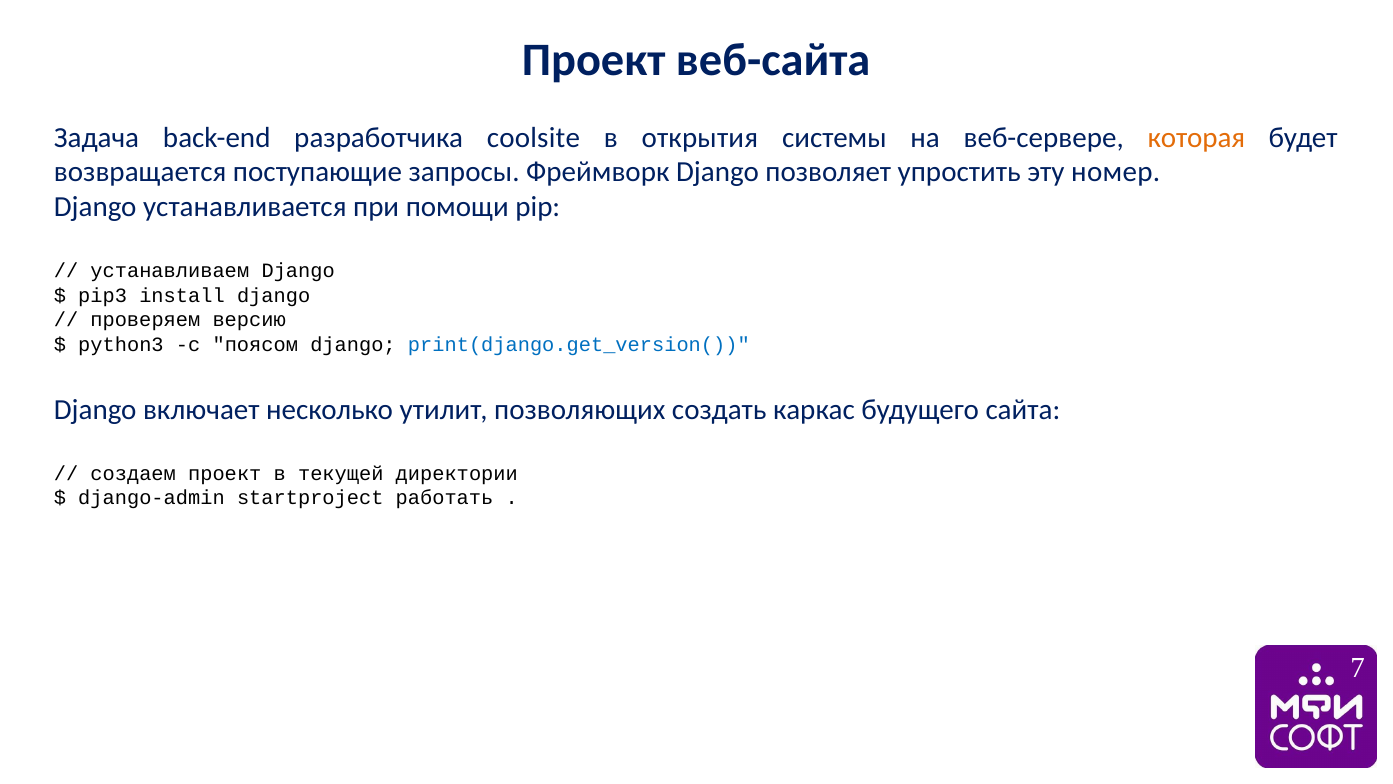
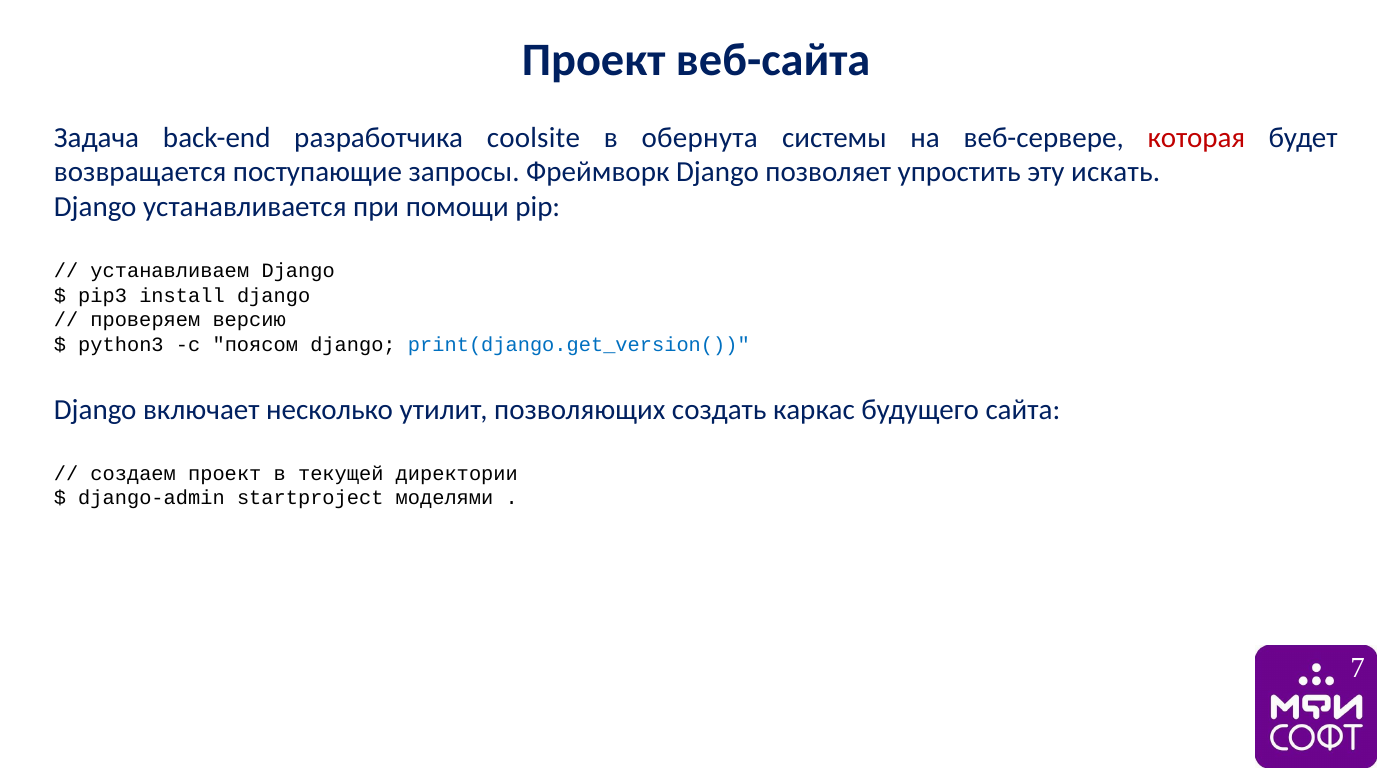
открытия: открытия -> обернута
которая colour: orange -> red
номер: номер -> искать
работать: работать -> моделями
